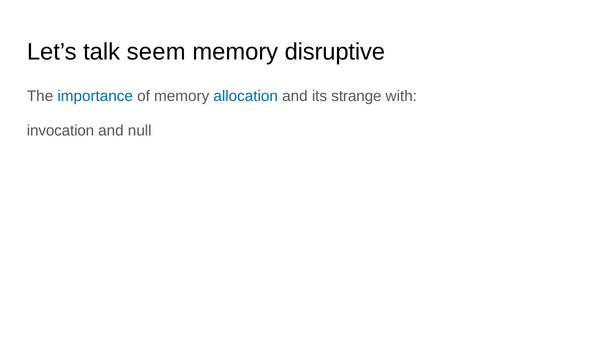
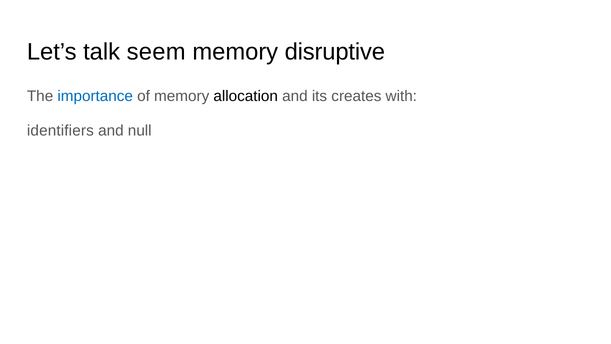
allocation colour: blue -> black
strange: strange -> creates
invocation: invocation -> identifiers
